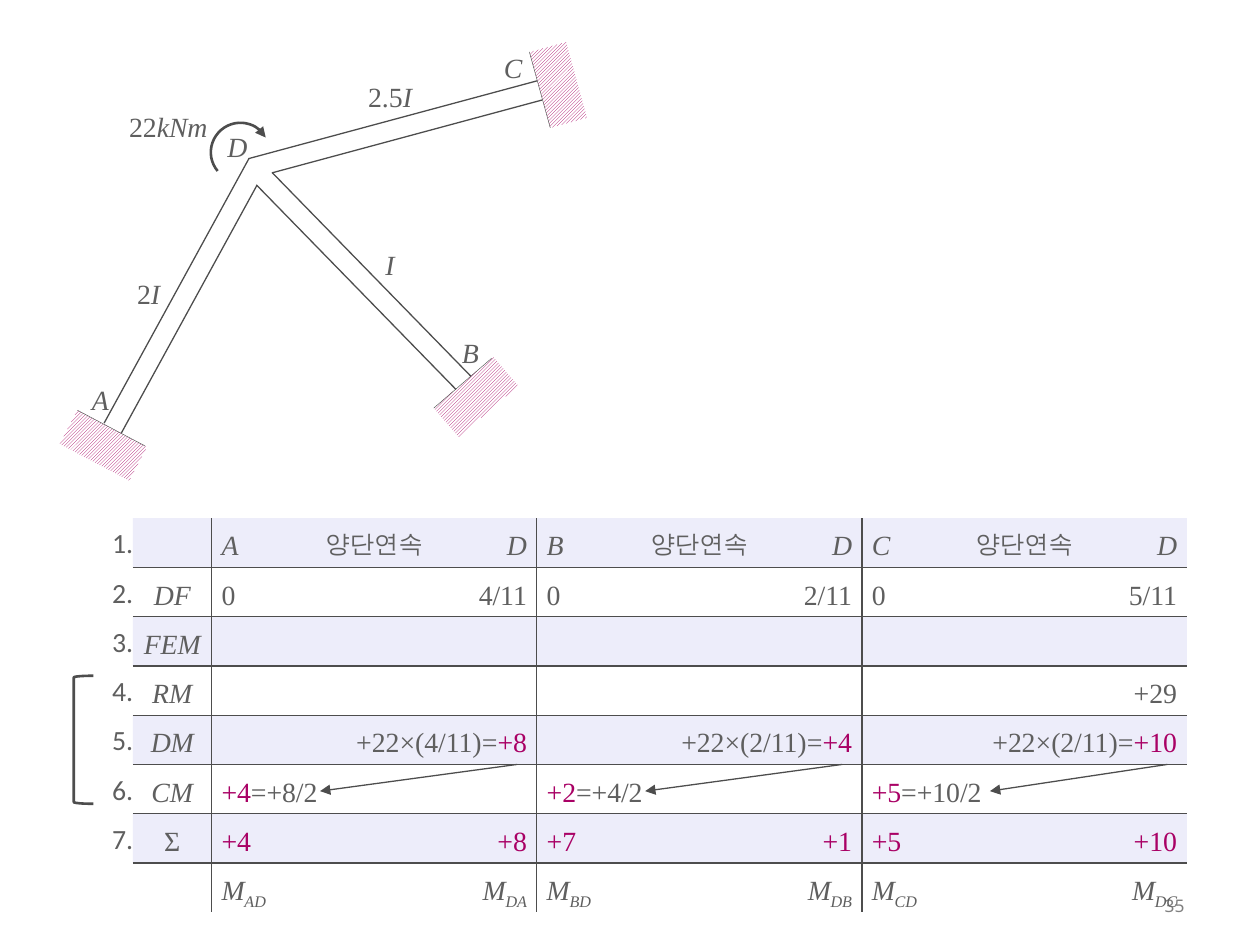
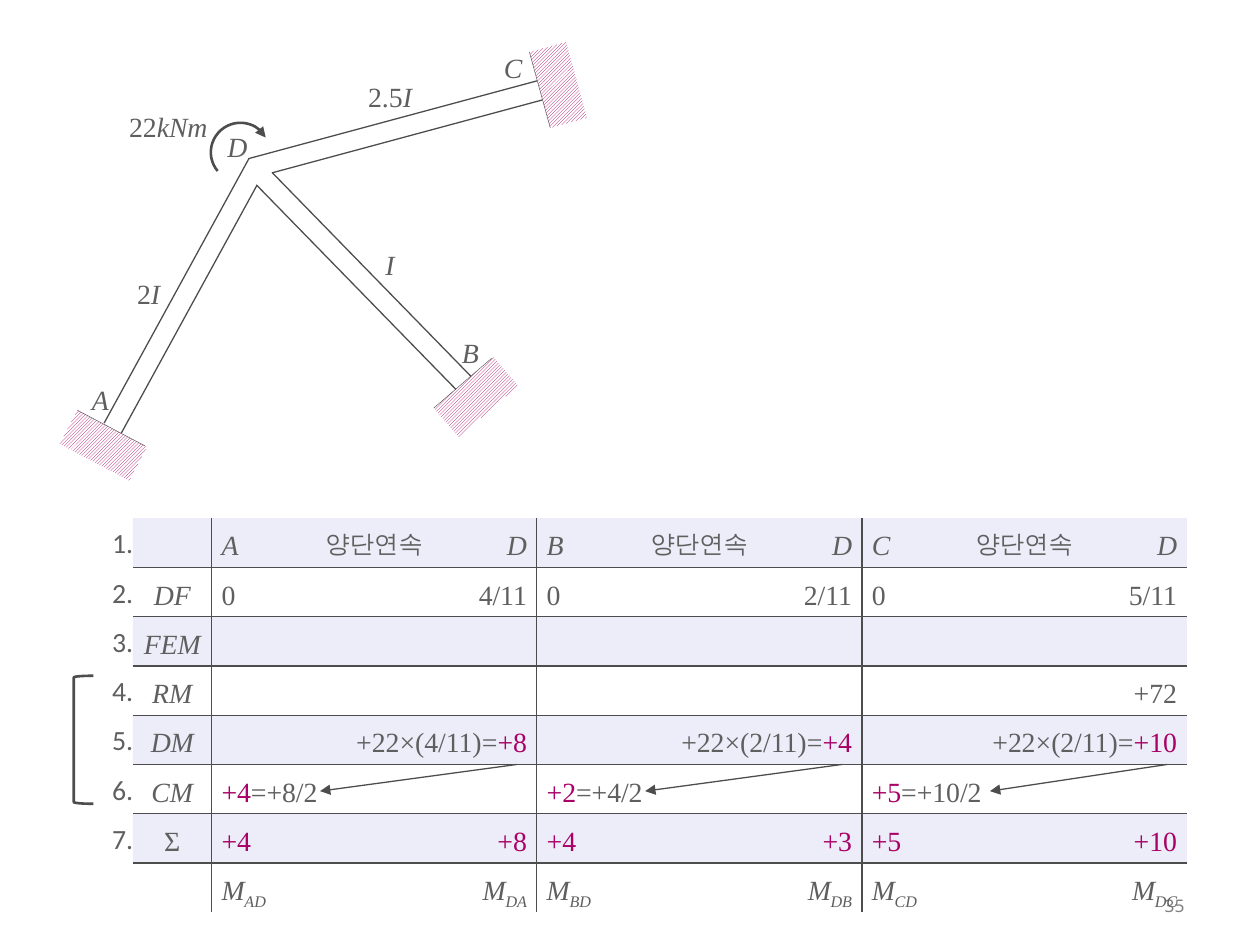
+29: +29 -> +72
+8 +7: +7 -> +4
+1: +1 -> +3
